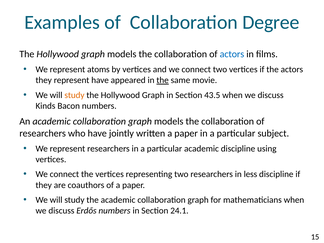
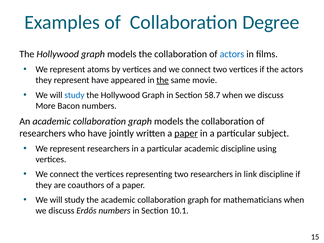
study at (74, 95) colour: orange -> blue
43.5: 43.5 -> 58.7
Kinds: Kinds -> More
paper at (186, 133) underline: none -> present
less: less -> link
24.1: 24.1 -> 10.1
